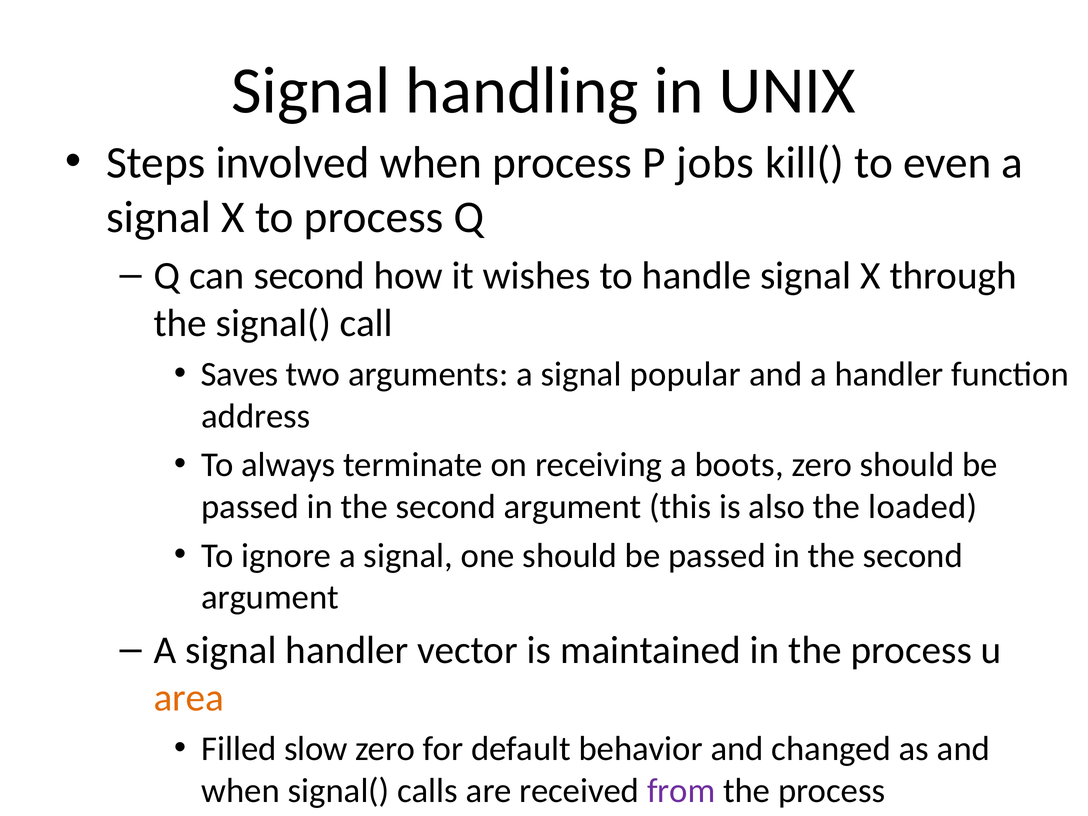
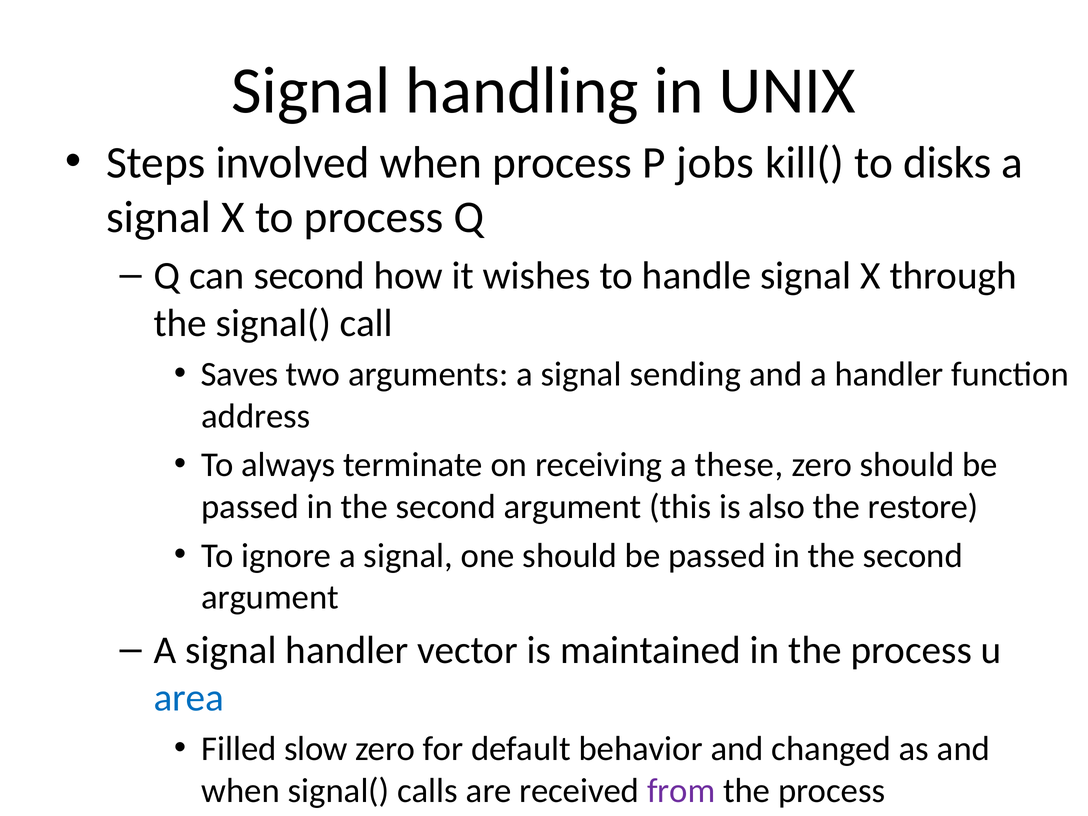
even: even -> disks
popular: popular -> sending
boots: boots -> these
loaded: loaded -> restore
area colour: orange -> blue
